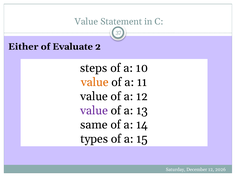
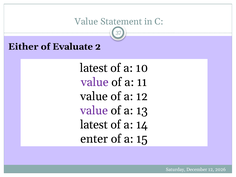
steps at (94, 68): steps -> latest
value at (95, 82) colour: orange -> purple
same at (94, 125): same -> latest
types: types -> enter
